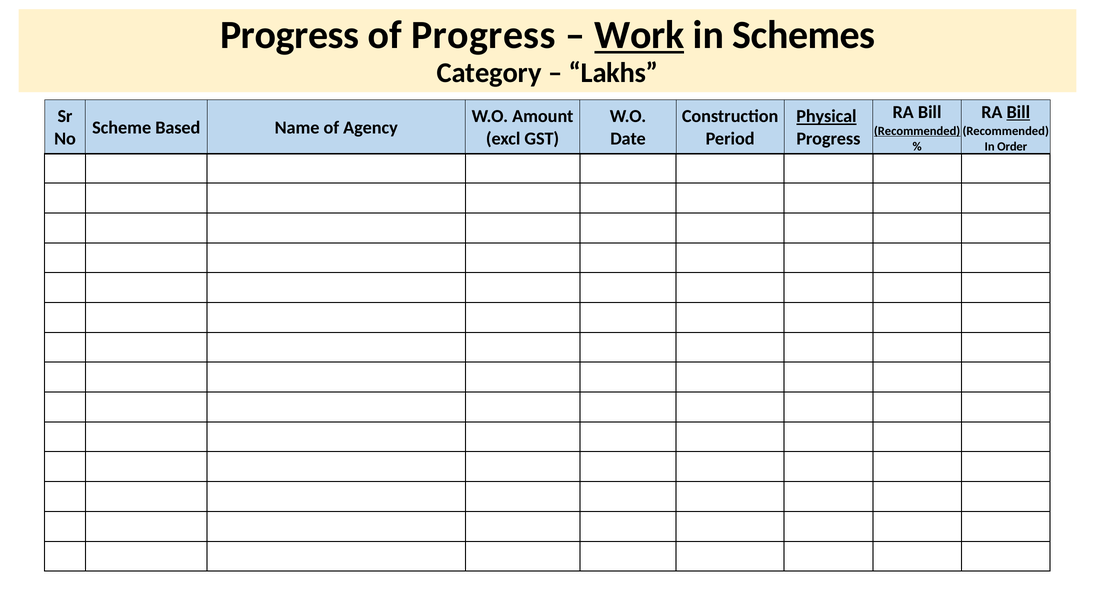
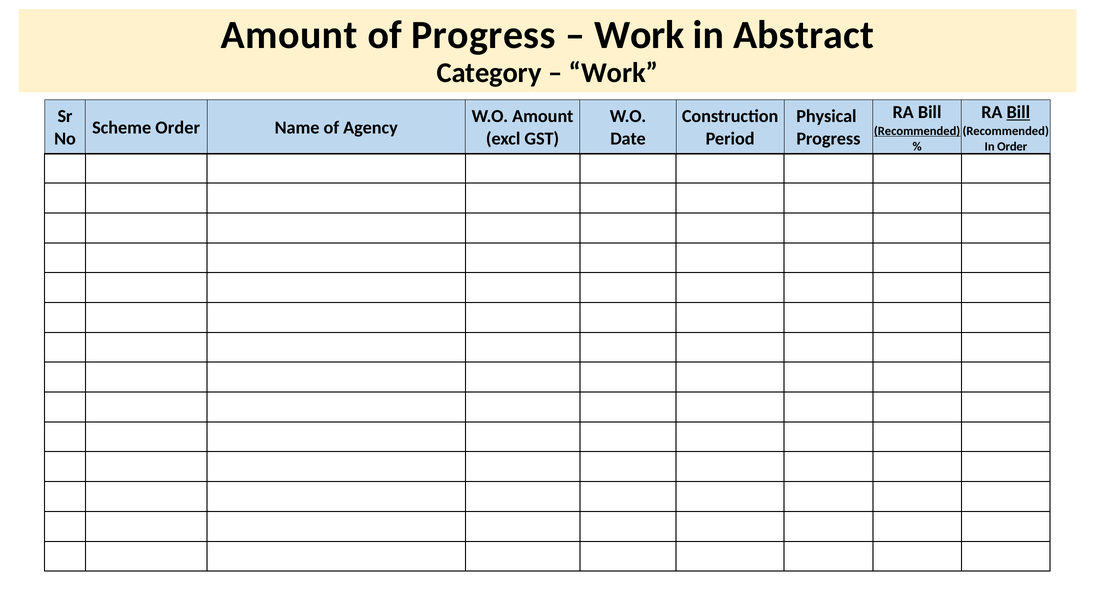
Progress at (290, 35): Progress -> Amount
Work at (639, 35) underline: present -> none
Schemes: Schemes -> Abstract
Lakhs at (614, 73): Lakhs -> Work
Physical underline: present -> none
Scheme Based: Based -> Order
